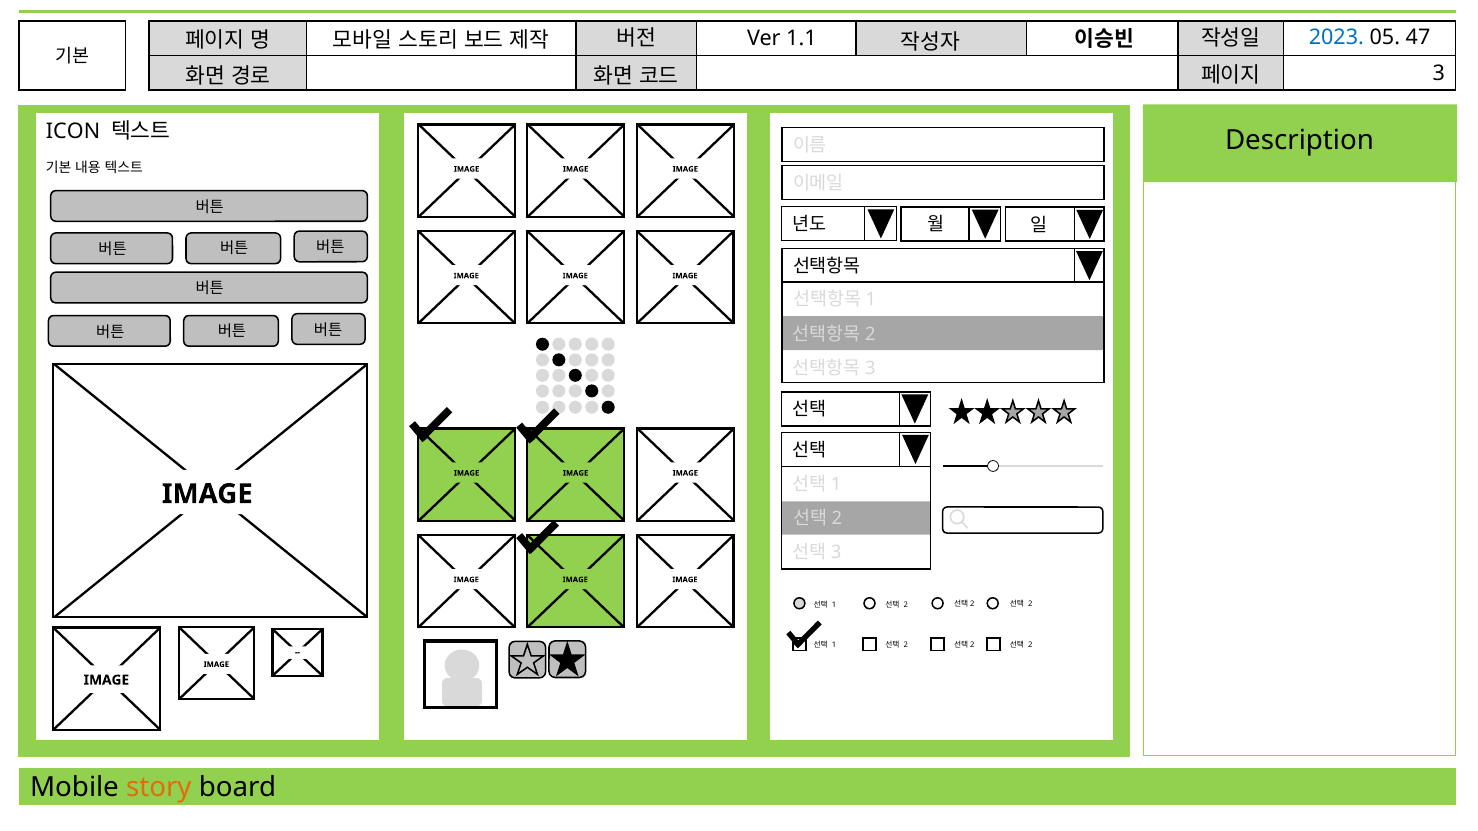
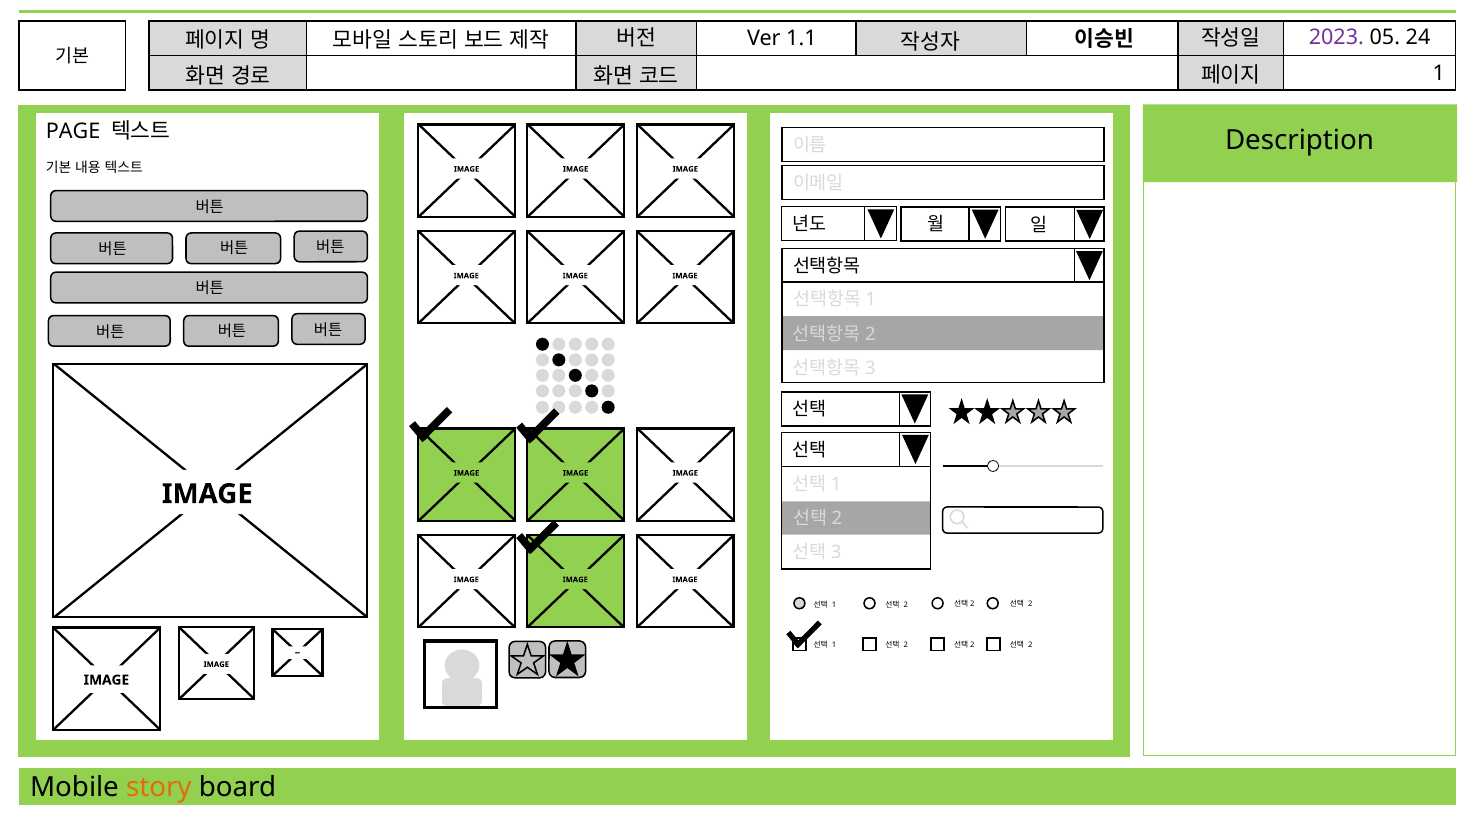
2023 colour: blue -> purple
47: 47 -> 24
3 at (1439, 73): 3 -> 1
ICON: ICON -> PAGE
